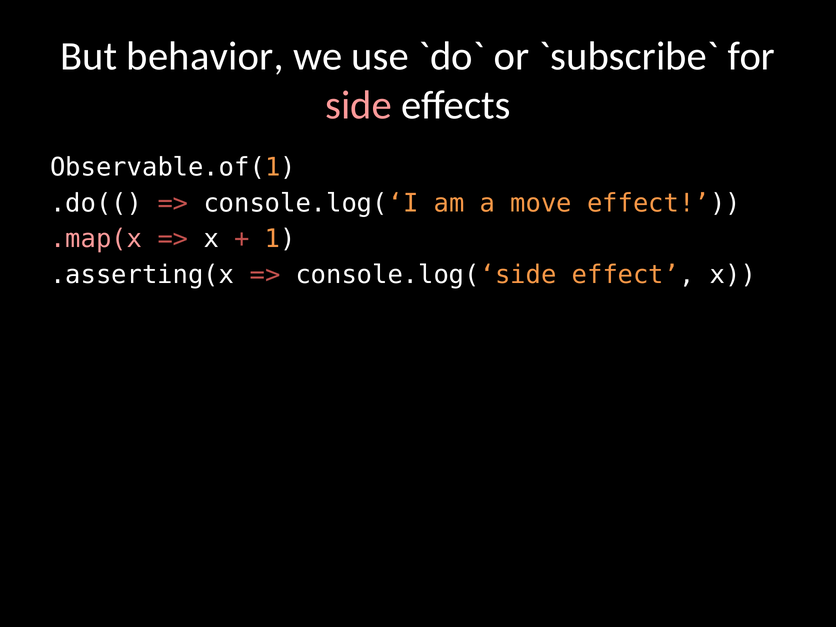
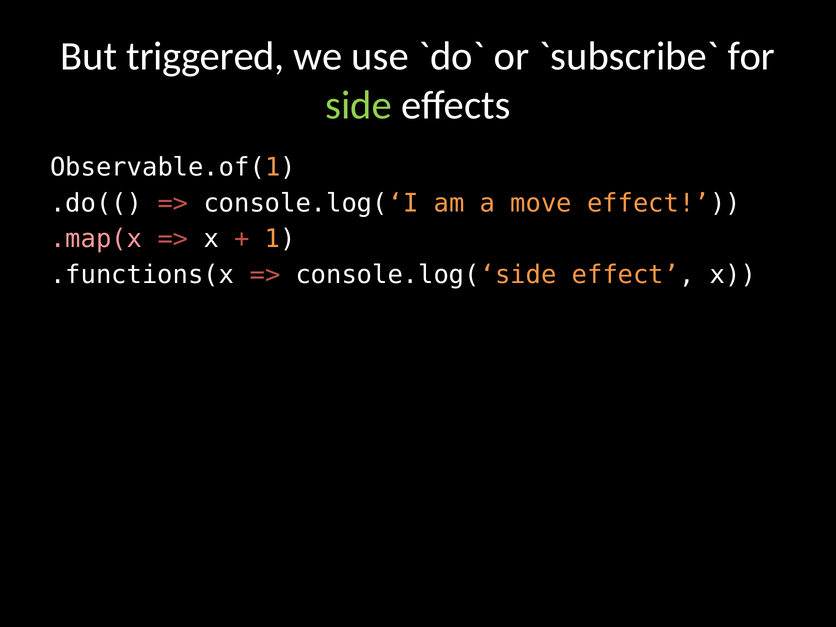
behavior: behavior -> triggered
side colour: pink -> light green
.asserting(x: .asserting(x -> .functions(x
